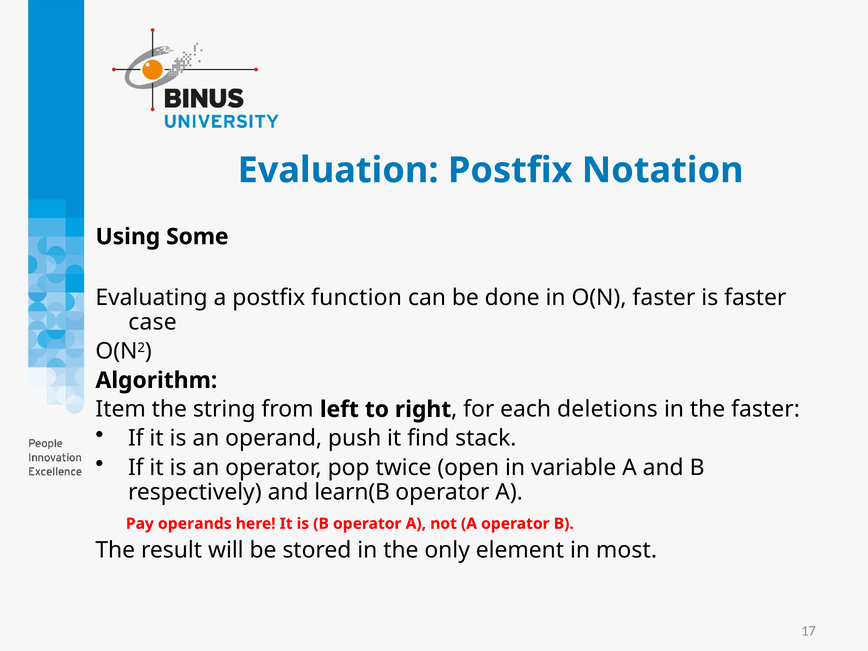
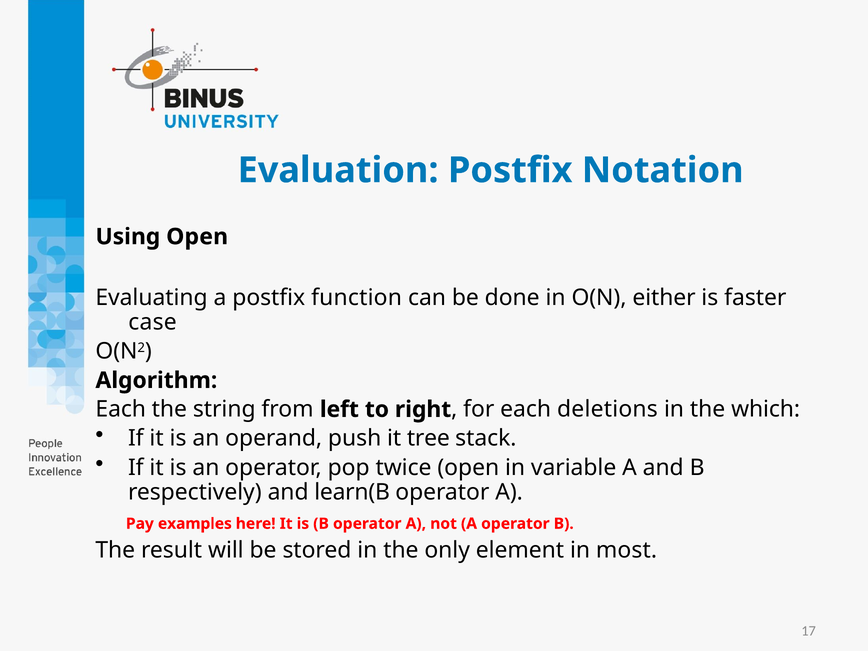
Using Some: Some -> Open
O(N faster: faster -> either
Item at (121, 409): Item -> Each
the faster: faster -> which
find: find -> tree
operands: operands -> examples
